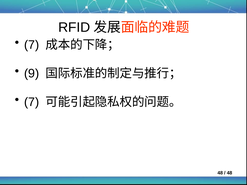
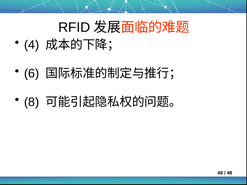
7 at (32, 45): 7 -> 4
9: 9 -> 6
7 at (32, 102): 7 -> 8
